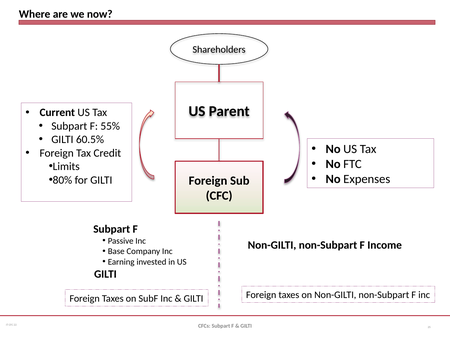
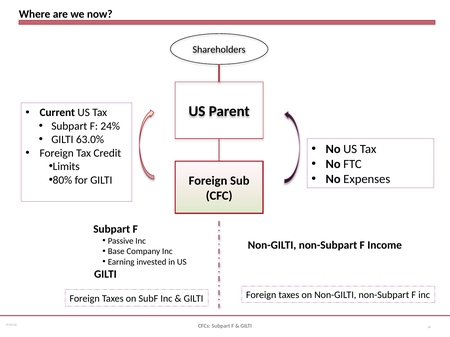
55%: 55% -> 24%
60.5%: 60.5% -> 63.0%
